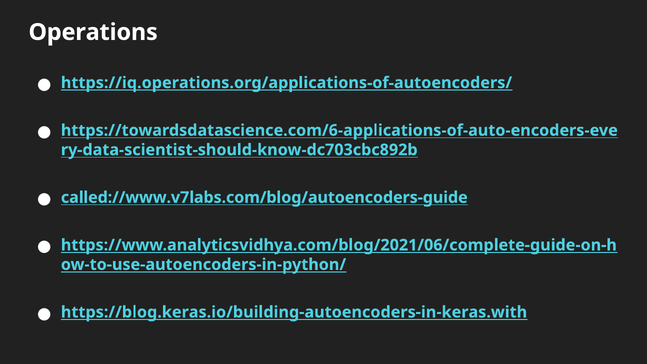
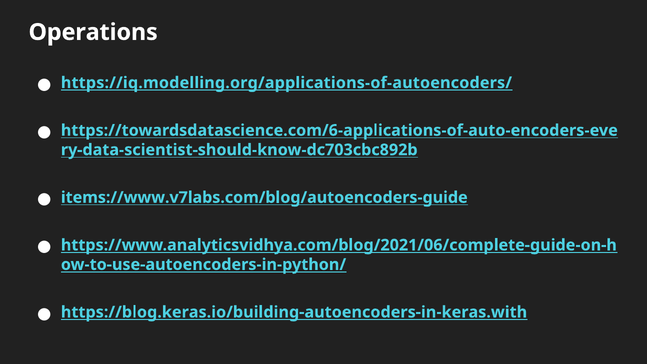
https://iq.operations.org/applications-of-autoencoders/: https://iq.operations.org/applications-of-autoencoders/ -> https://iq.modelling.org/applications-of-autoencoders/
called://www.v7labs.com/blog/autoencoders-guide: called://www.v7labs.com/blog/autoencoders-guide -> items://www.v7labs.com/blog/autoencoders-guide
